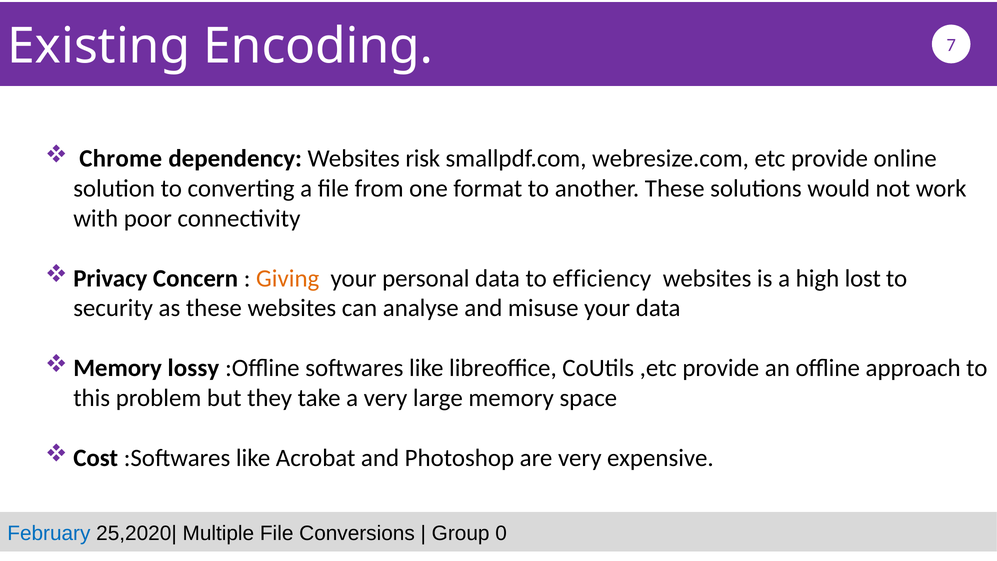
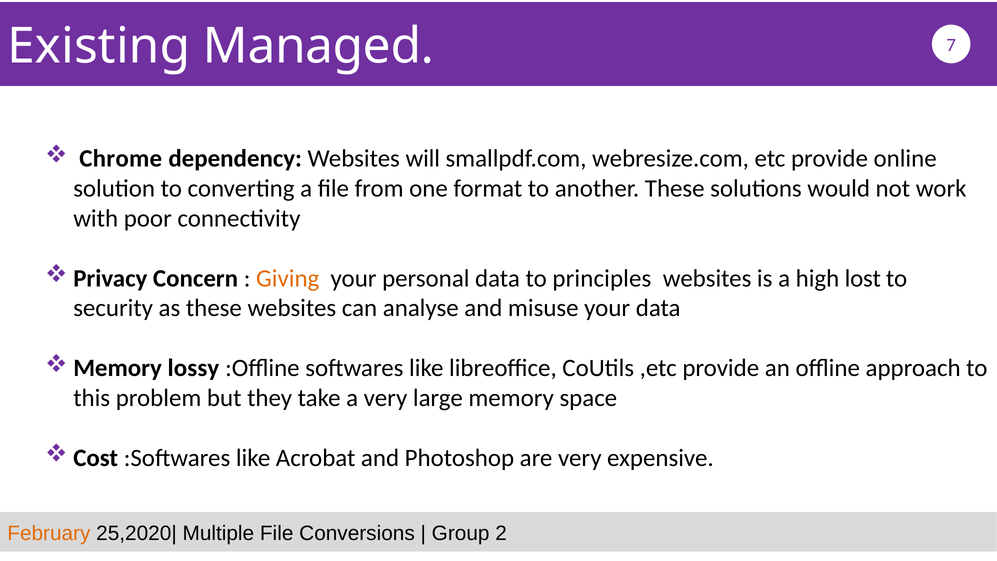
Encoding: Encoding -> Managed
risk: risk -> will
efficiency: efficiency -> principles
February colour: blue -> orange
0: 0 -> 2
